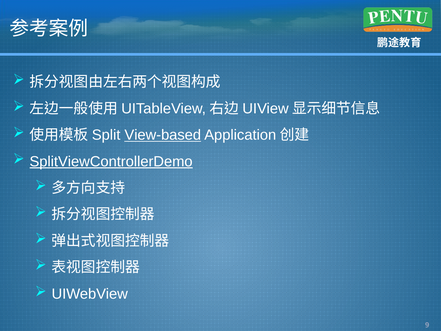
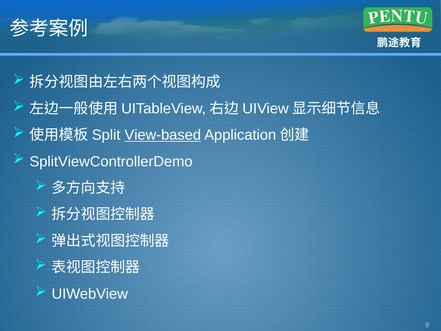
SplitViewControllerDemo underline: present -> none
